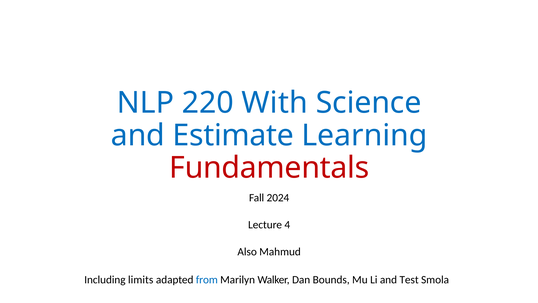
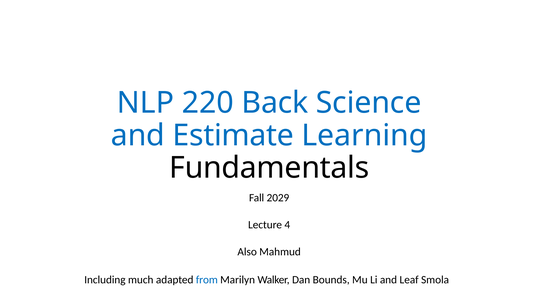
With: With -> Back
Fundamentals colour: red -> black
2024: 2024 -> 2029
limits: limits -> much
Test: Test -> Leaf
